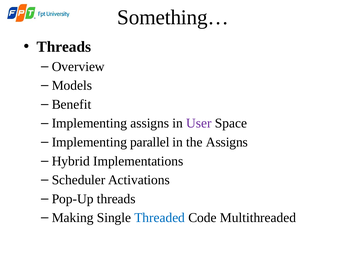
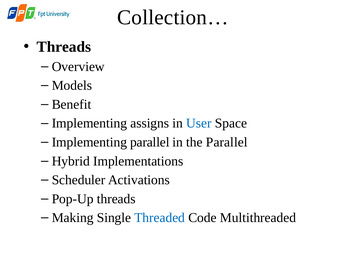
Something…: Something… -> Collection…
User colour: purple -> blue
the Assigns: Assigns -> Parallel
